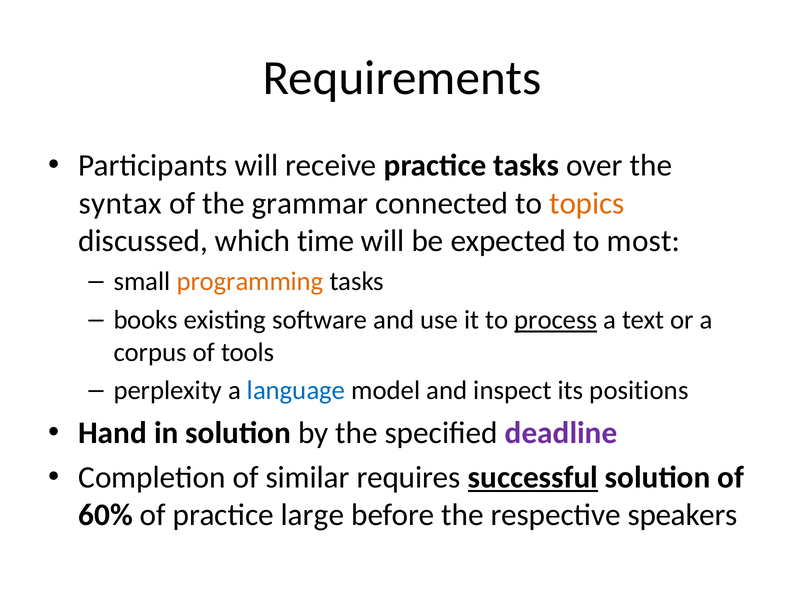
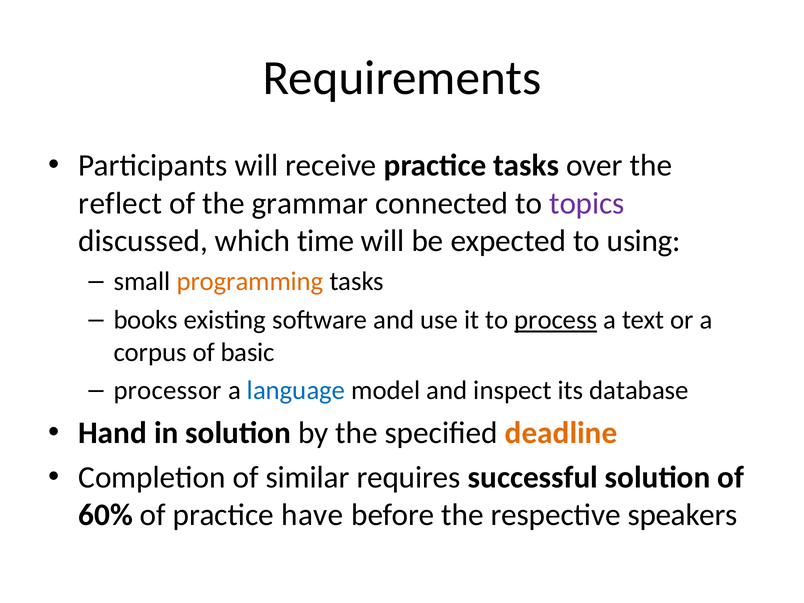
syntax: syntax -> reflect
topics colour: orange -> purple
most: most -> using
tools: tools -> basic
perplexity: perplexity -> processor
positions: positions -> database
deadline colour: purple -> orange
successful underline: present -> none
large: large -> have
